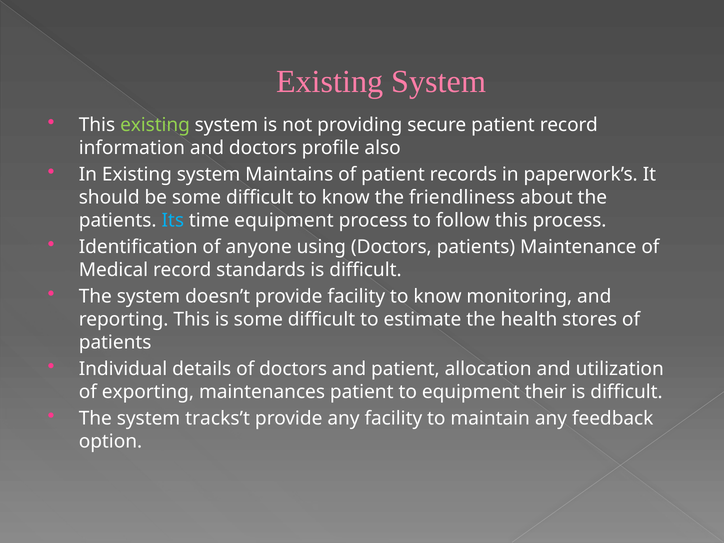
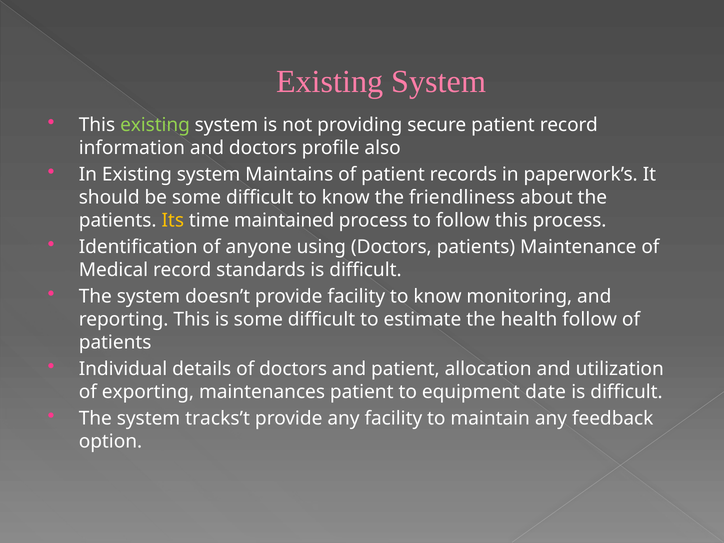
Its colour: light blue -> yellow
time equipment: equipment -> maintained
health stores: stores -> follow
their: their -> date
